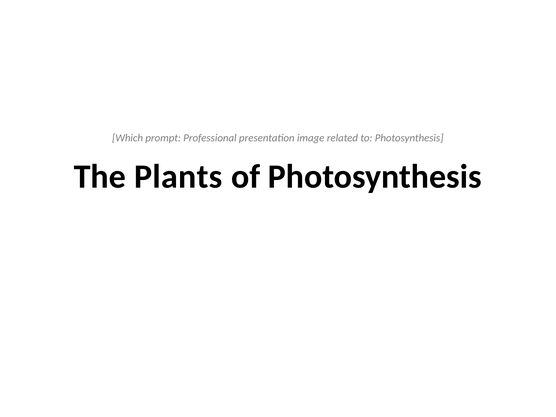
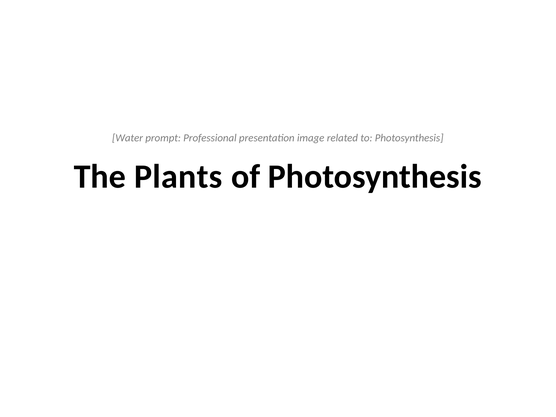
Which: Which -> Water
